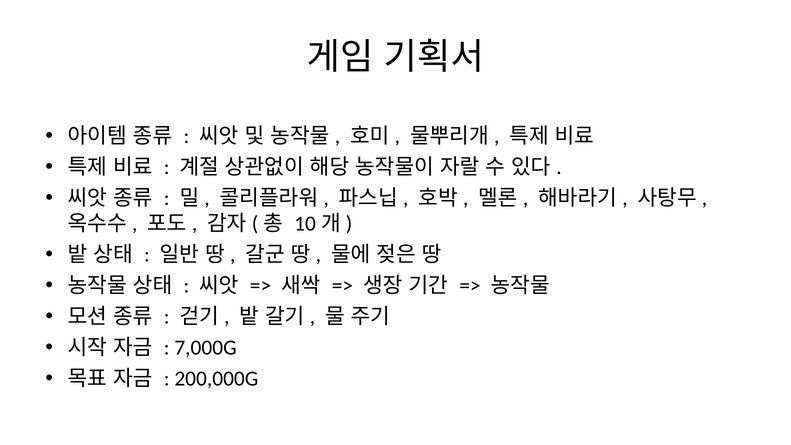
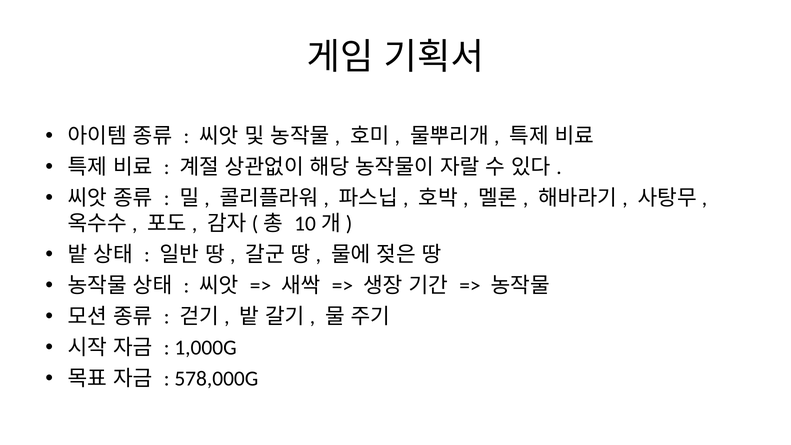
7,000G: 7,000G -> 1,000G
200,000G: 200,000G -> 578,000G
